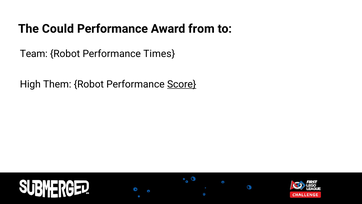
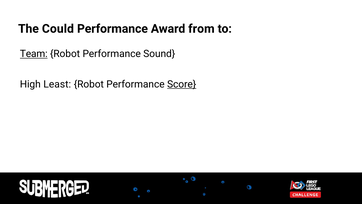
Team underline: none -> present
Times: Times -> Sound
Them: Them -> Least
